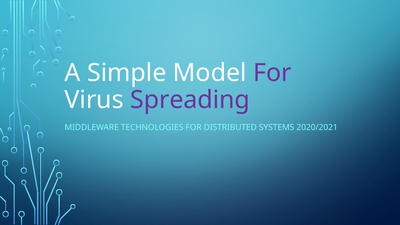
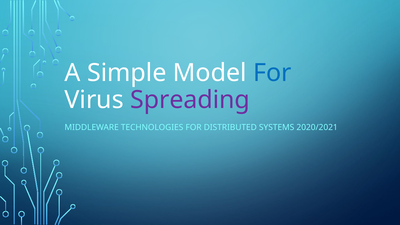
For at (272, 73) colour: purple -> blue
